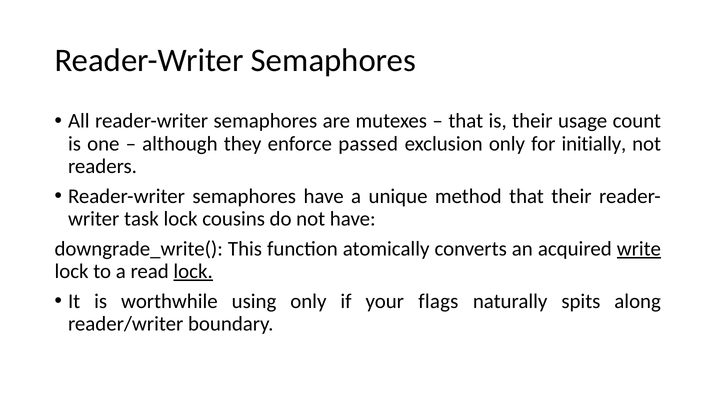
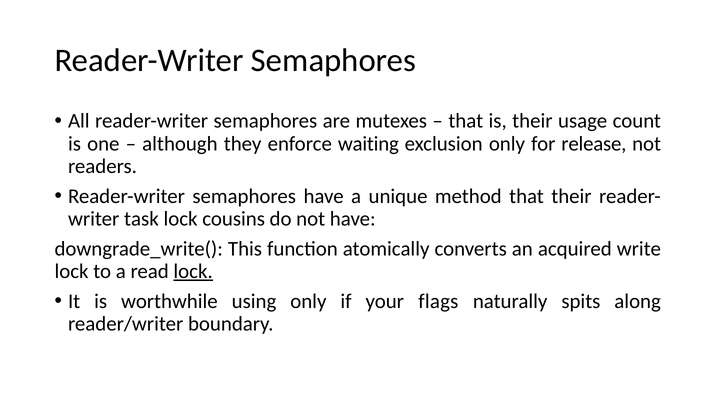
passed: passed -> waiting
initially: initially -> release
write underline: present -> none
